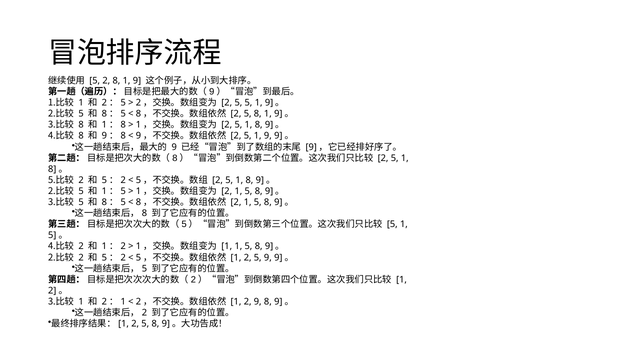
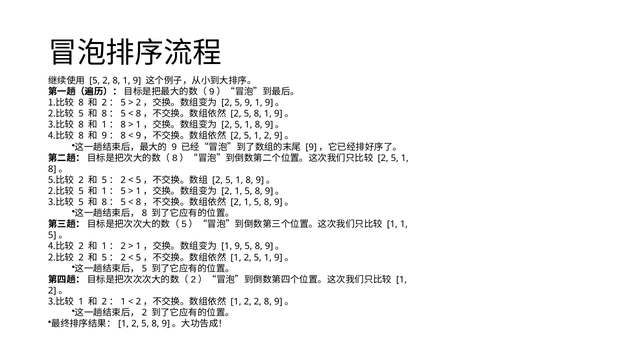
1 at (81, 103): 1 -> 8
5 5: 5 -> 9
5 1 9: 9 -> 2
5 at (392, 224): 5 -> 1
1 at (238, 246): 1 -> 9
1 2 5 9: 9 -> 1
2 9: 9 -> 2
